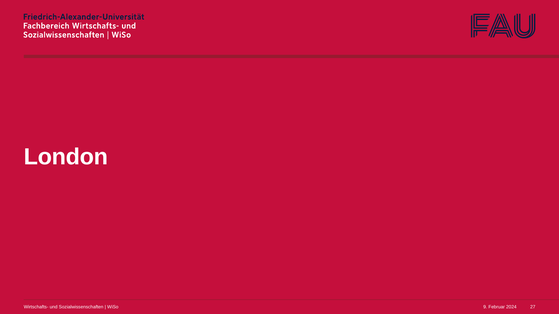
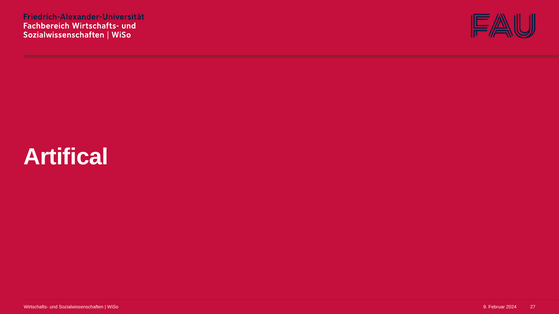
London: London -> Artifical
